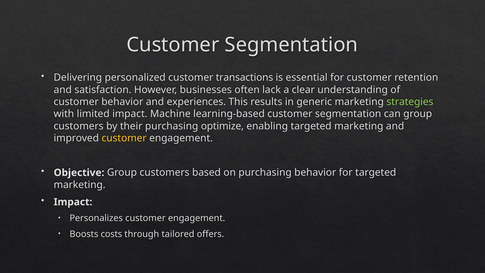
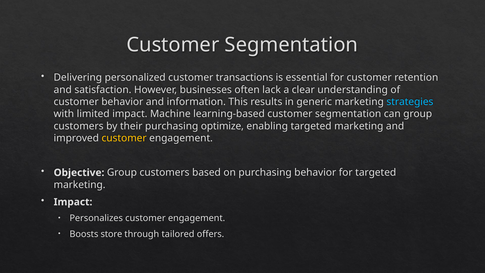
experiences: experiences -> information
strategies colour: light green -> light blue
costs: costs -> store
